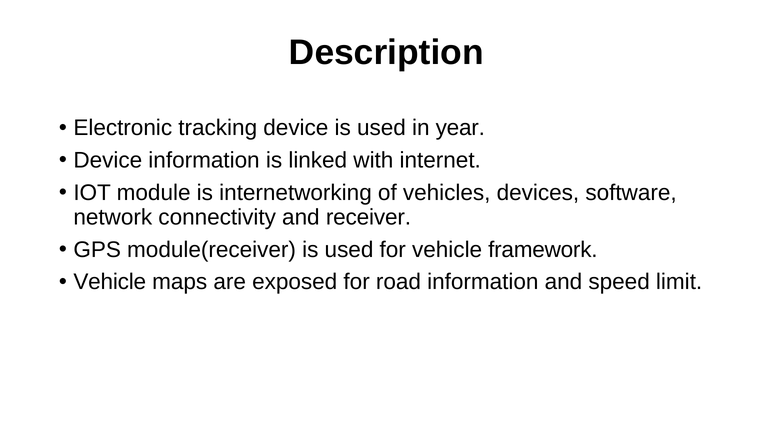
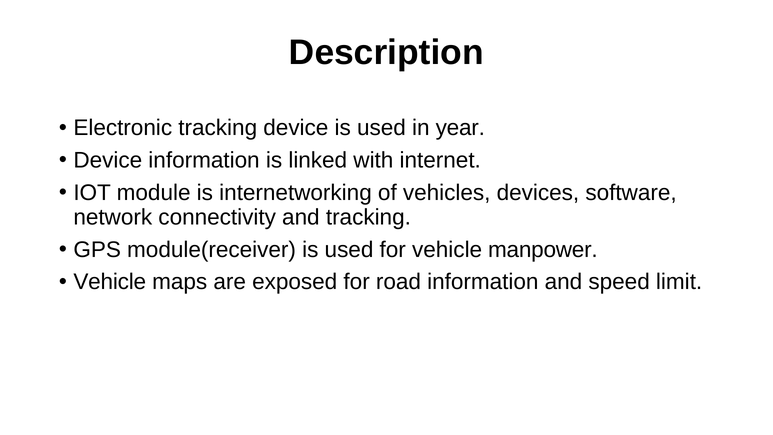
and receiver: receiver -> tracking
framework: framework -> manpower
